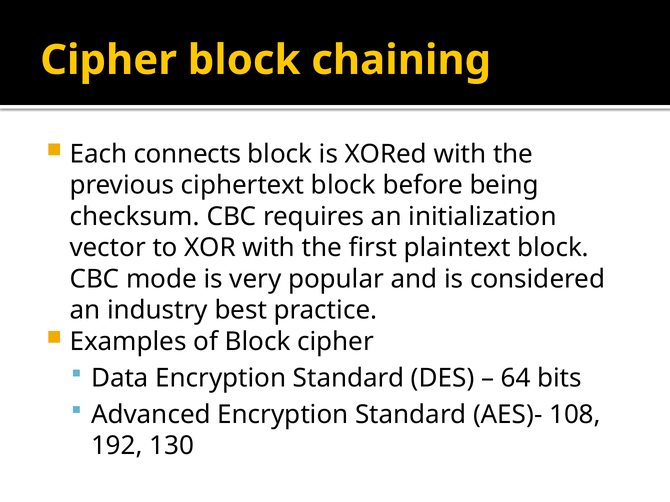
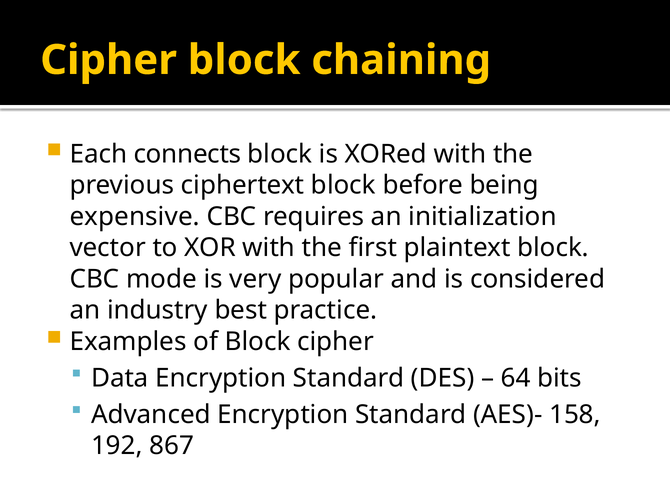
checksum: checksum -> expensive
108: 108 -> 158
130: 130 -> 867
